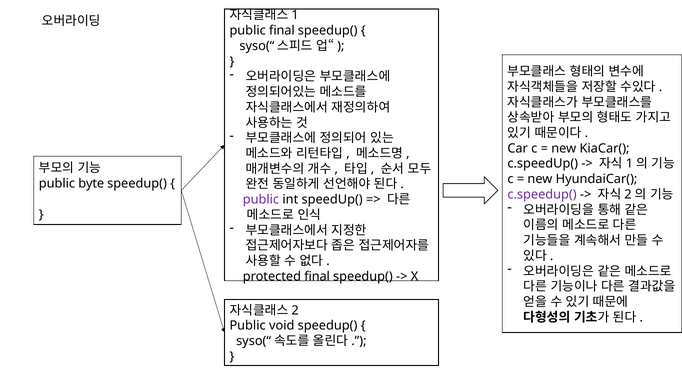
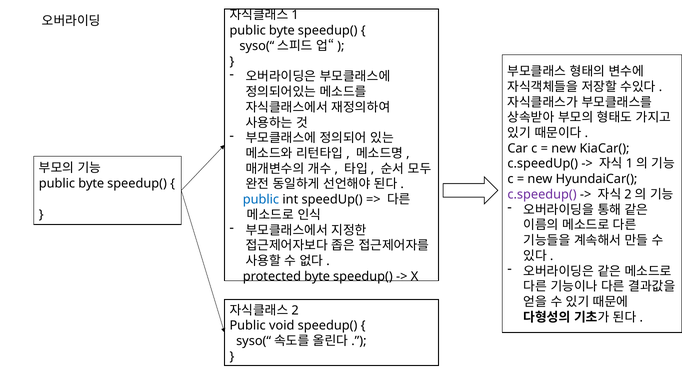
final at (282, 31): final -> byte
public at (261, 199) colour: purple -> blue
protected final: final -> byte
